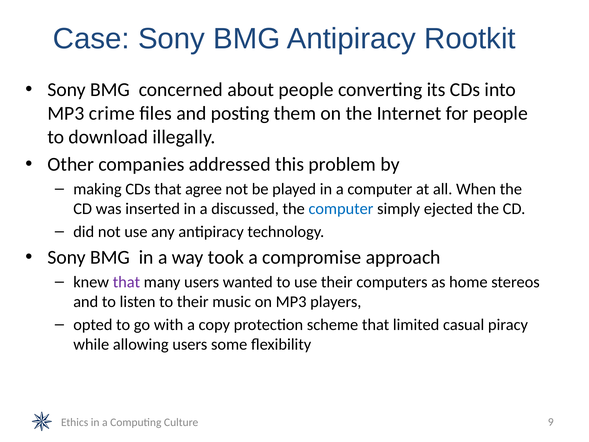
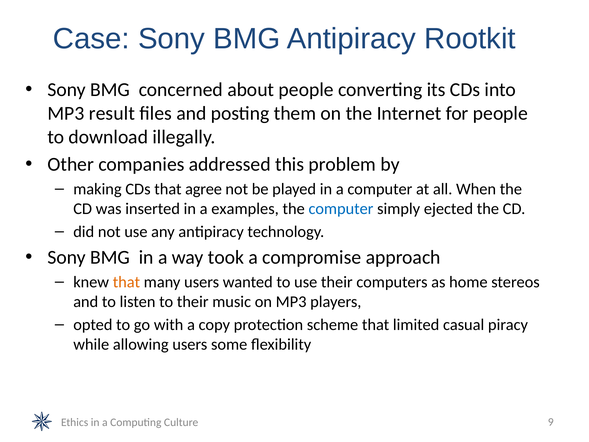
crime: crime -> result
discussed: discussed -> examples
that at (126, 282) colour: purple -> orange
